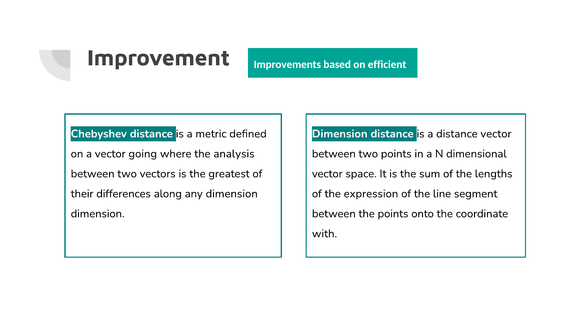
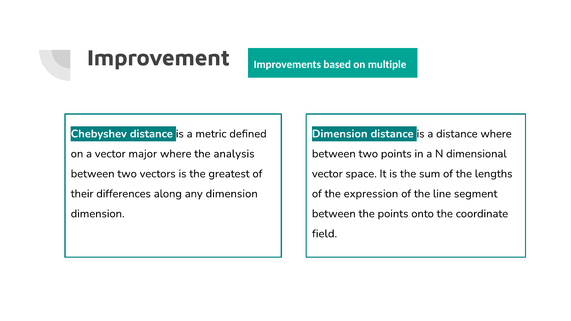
efficient: efficient -> multiple
distance vector: vector -> where
going: going -> major
with: with -> field
